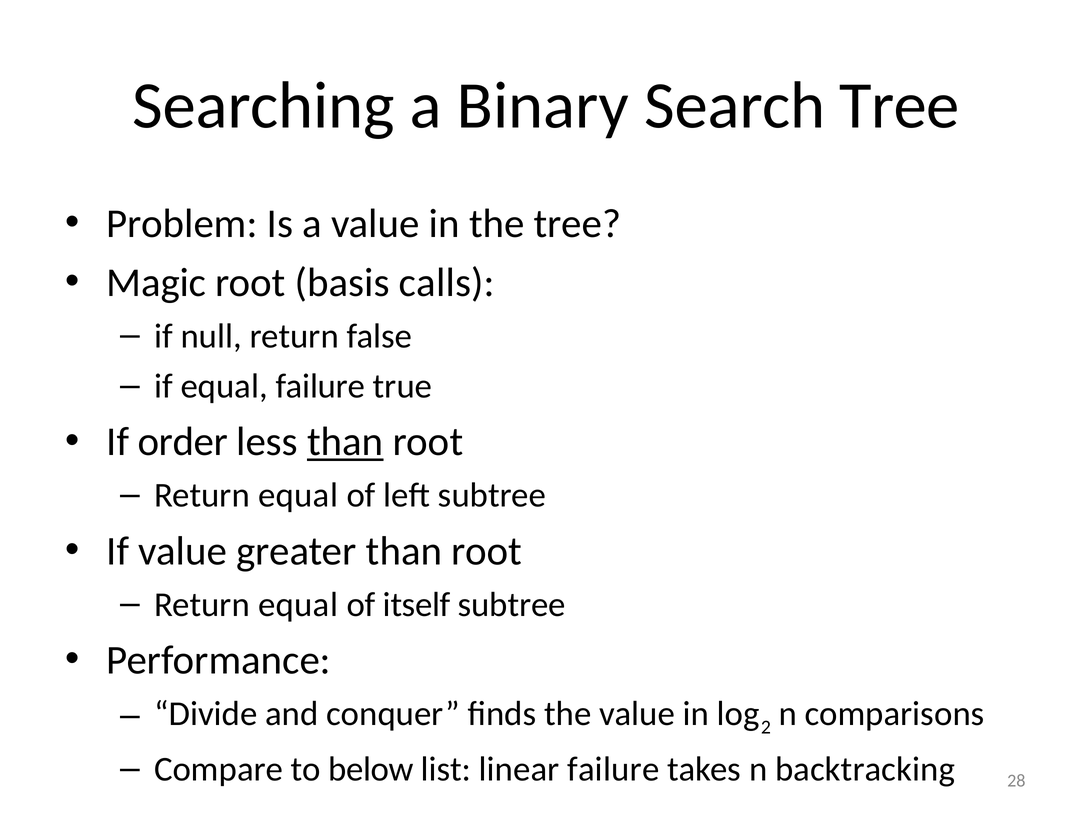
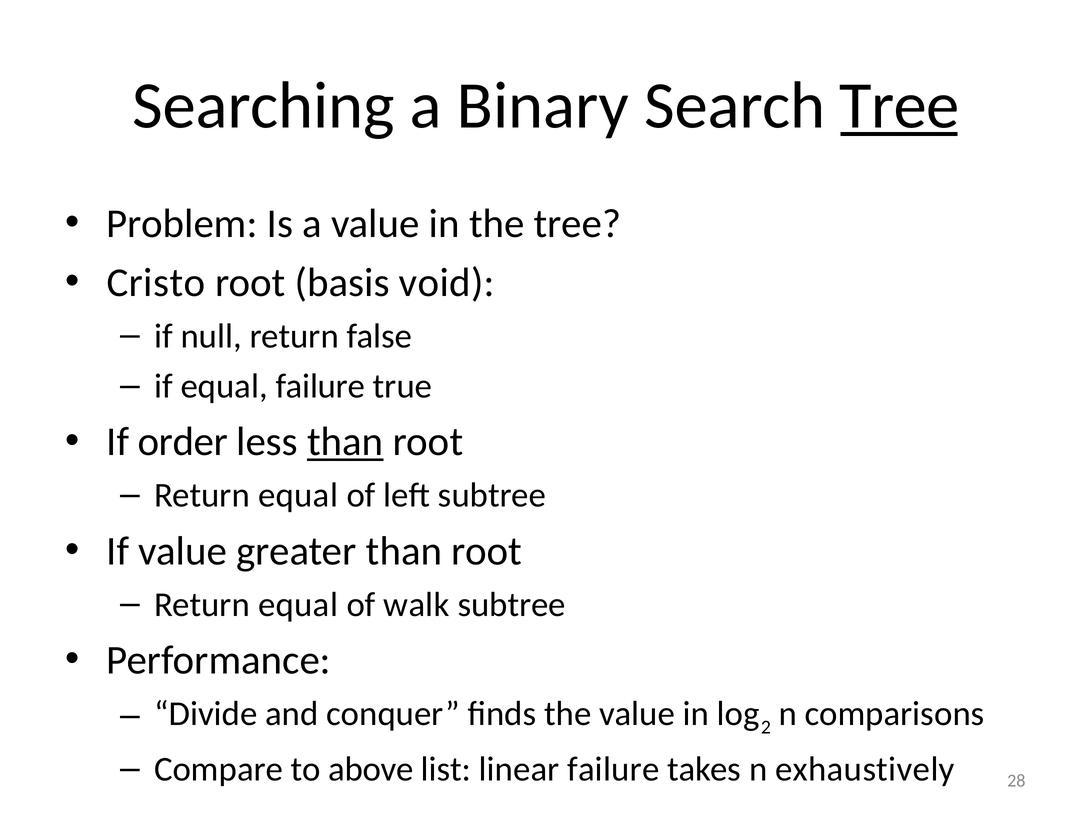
Tree at (899, 106) underline: none -> present
Magic: Magic -> Cristo
calls: calls -> void
itself: itself -> walk
below: below -> above
backtracking: backtracking -> exhaustively
